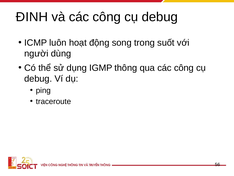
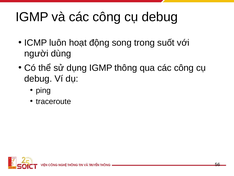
ĐINH at (32, 17): ĐINH -> IGMP
